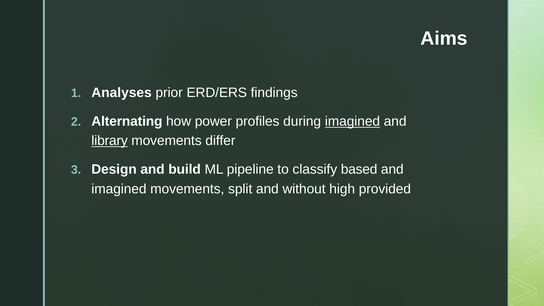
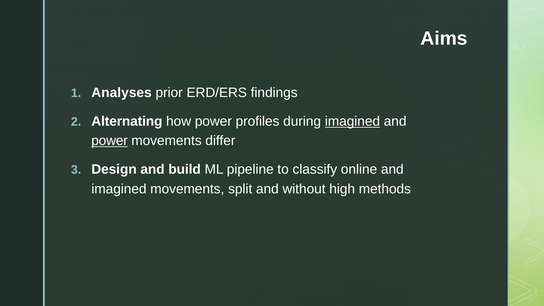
library at (110, 141): library -> power
based: based -> online
provided: provided -> methods
